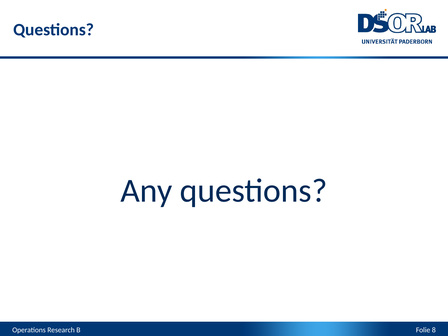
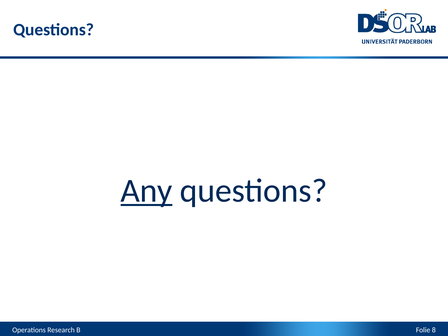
Any underline: none -> present
